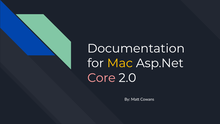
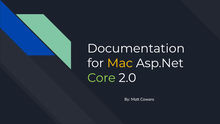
Core colour: pink -> light green
